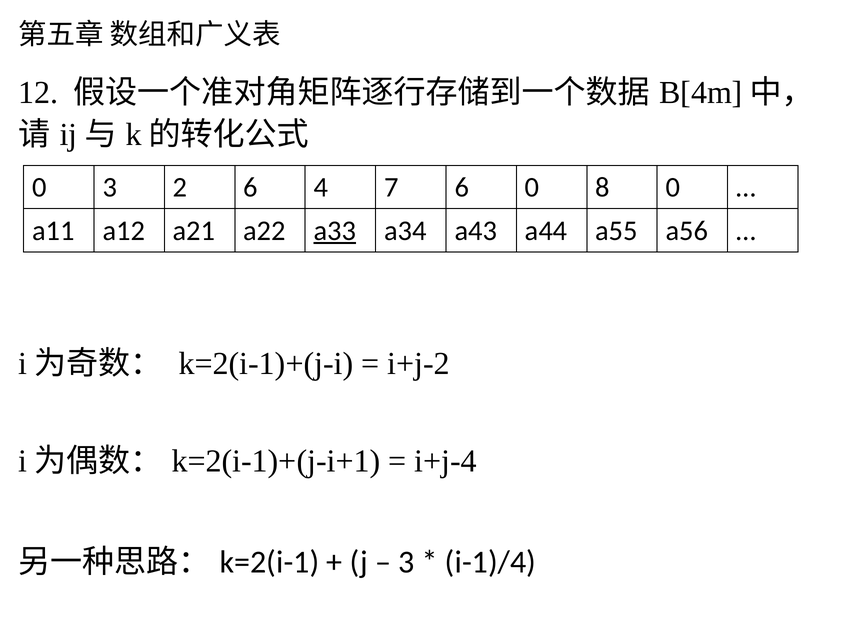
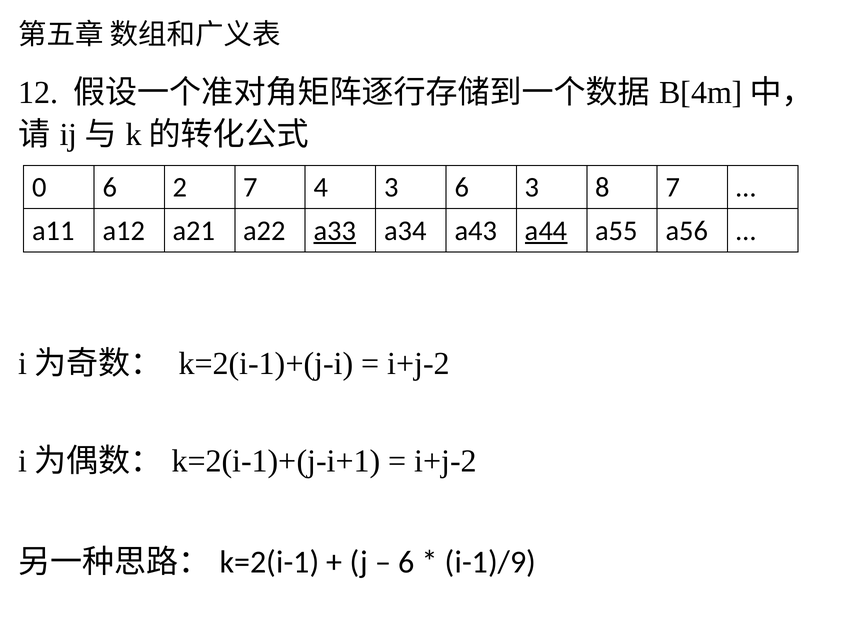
0 3: 3 -> 6
2 6: 6 -> 7
4 7: 7 -> 3
6 0: 0 -> 3
8 0: 0 -> 7
a44 underline: none -> present
i+j-4 at (446, 461): i+j-4 -> i+j-2
3 at (406, 562): 3 -> 6
i-1)/4: i-1)/4 -> i-1)/9
